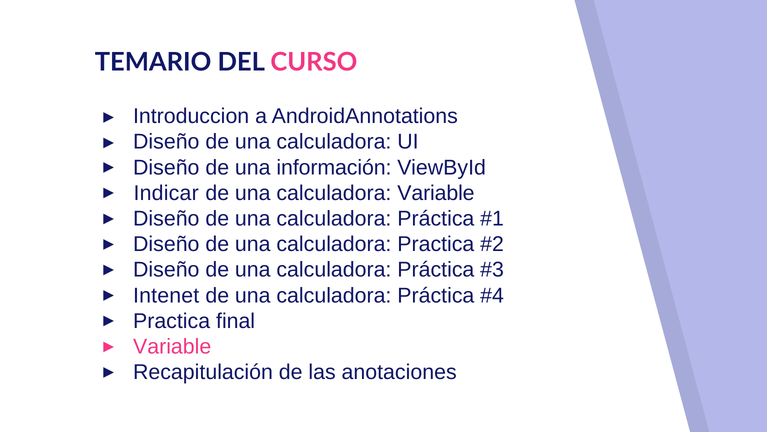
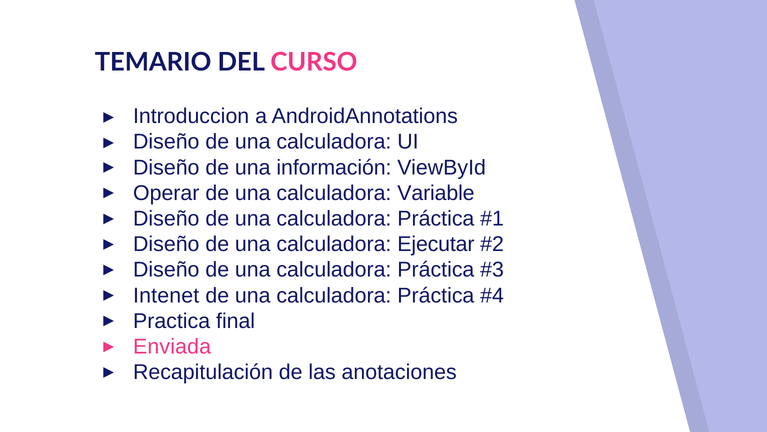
Indicar: Indicar -> Operar
calculadora Practica: Practica -> Ejecutar
Variable at (172, 346): Variable -> Enviada
